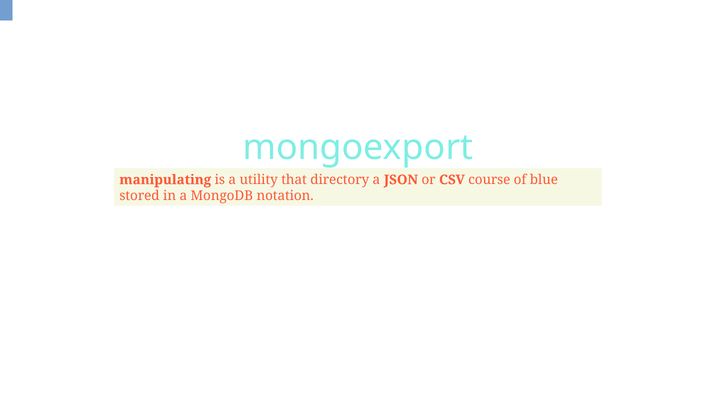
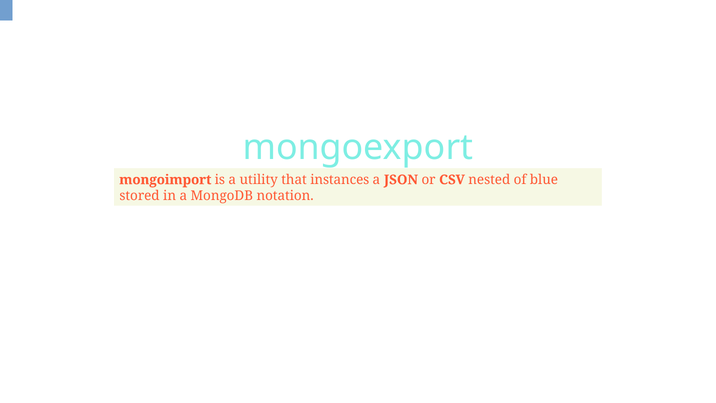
manipulating: manipulating -> mongoimport
directory: directory -> instances
course: course -> nested
